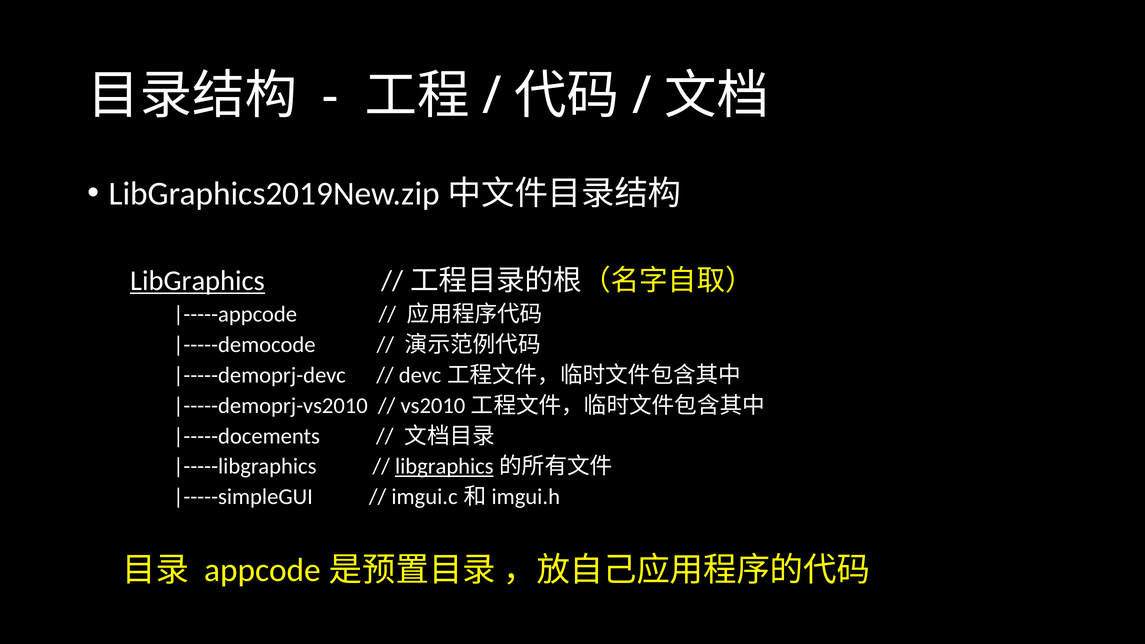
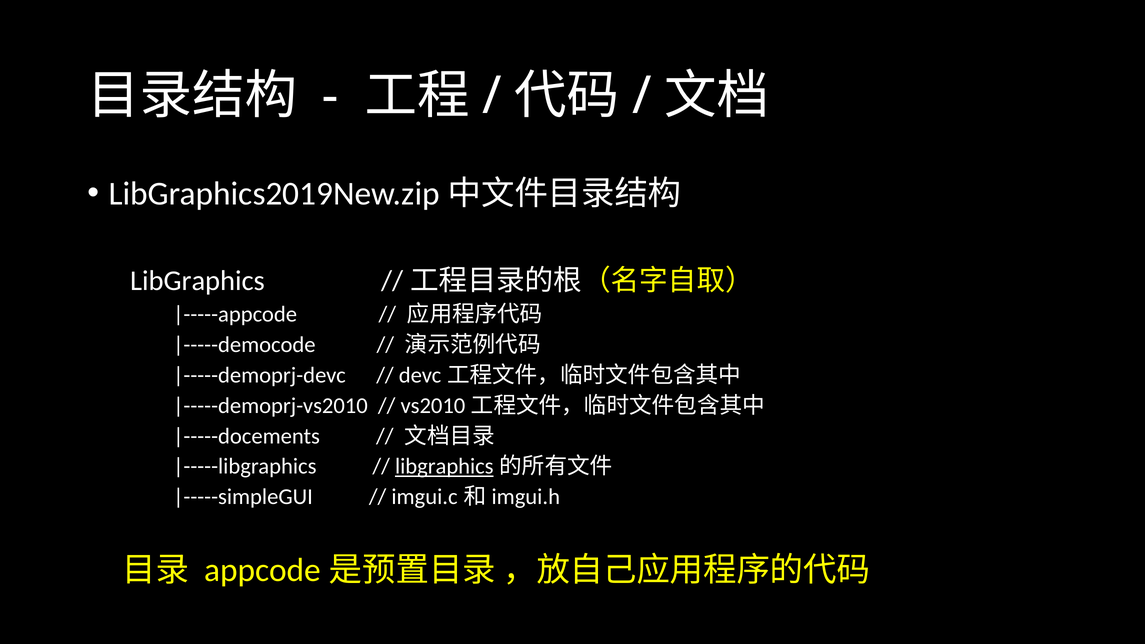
LibGraphics at (198, 281) underline: present -> none
